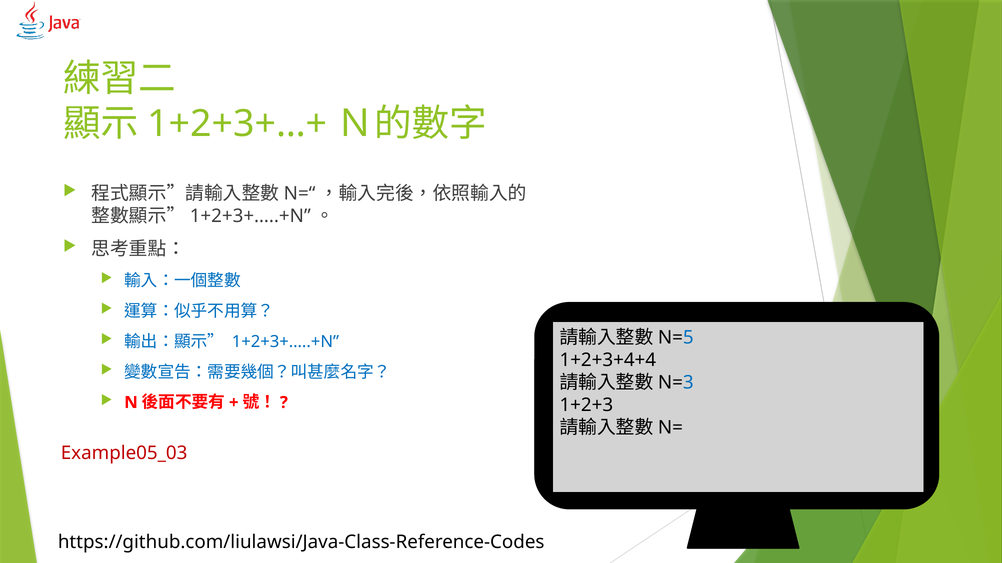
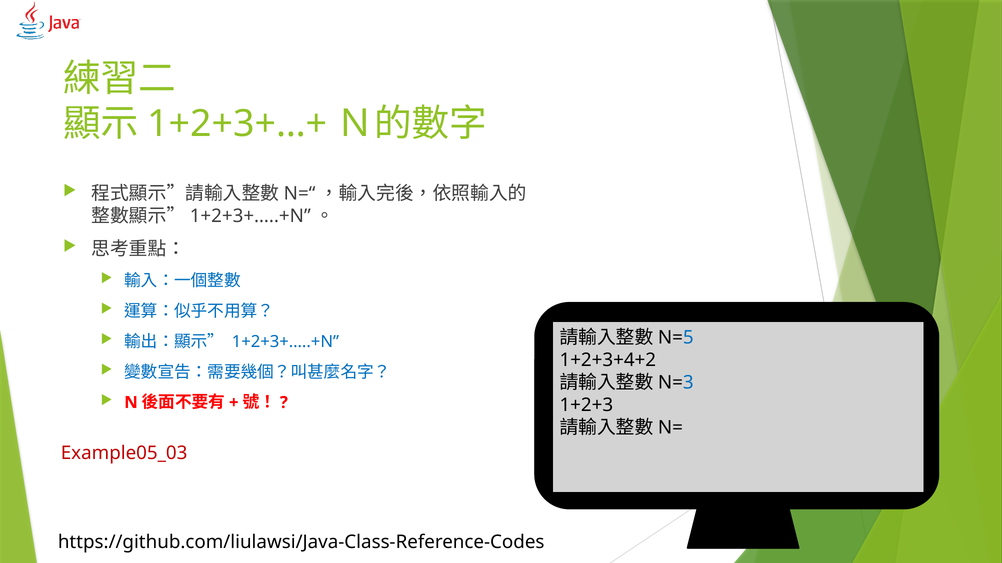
1+2+3+4+4: 1+2+3+4+4 -> 1+2+3+4+2
